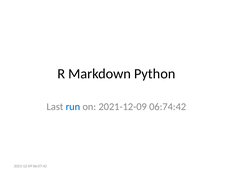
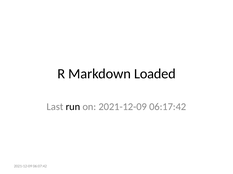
Python: Python -> Loaded
run colour: blue -> black
06:74:42: 06:74:42 -> 06:17:42
